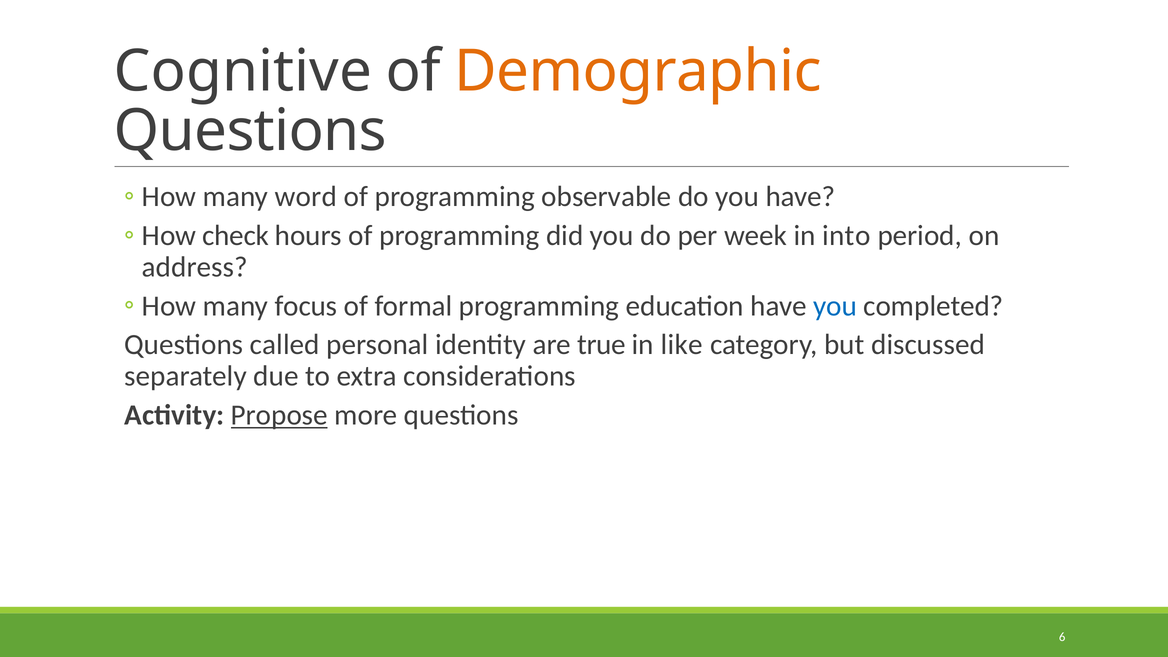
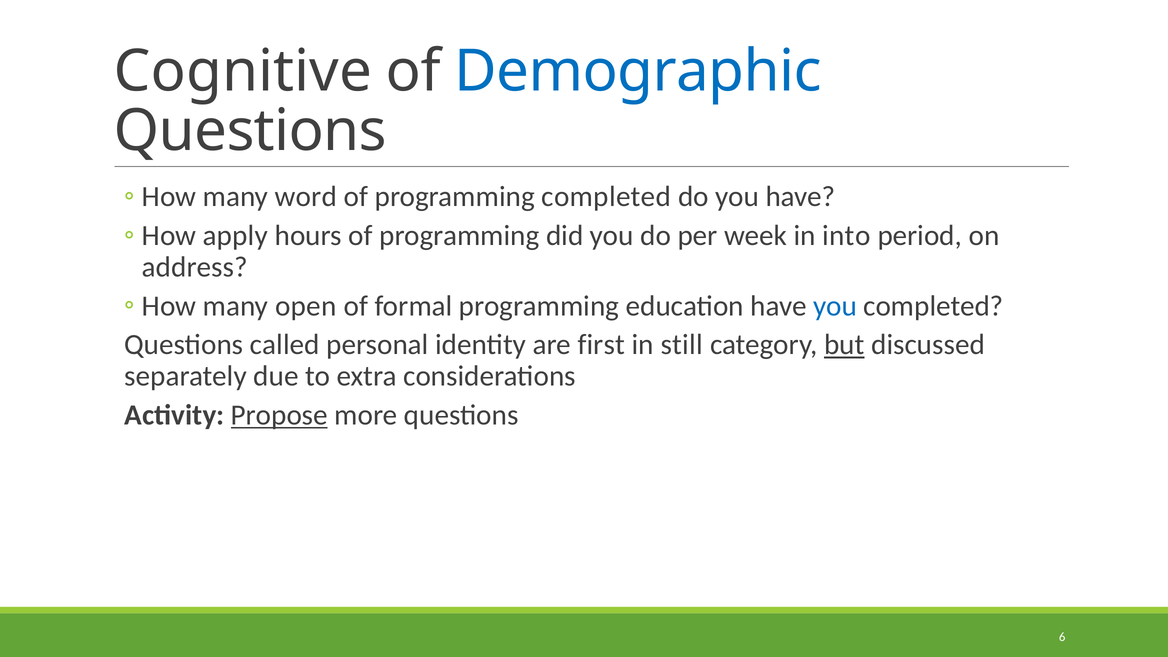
Demographic colour: orange -> blue
programming observable: observable -> completed
check: check -> apply
focus: focus -> open
true: true -> first
like: like -> still
but underline: none -> present
